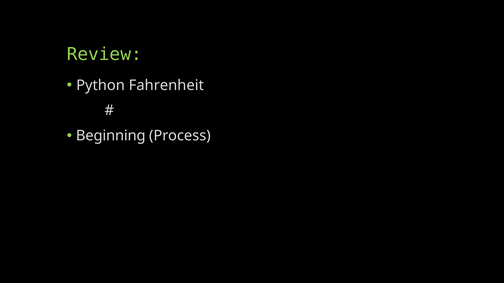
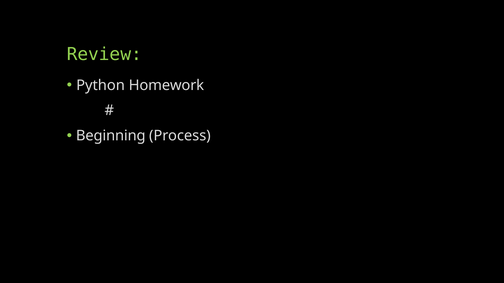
Fahrenheit: Fahrenheit -> Homework
